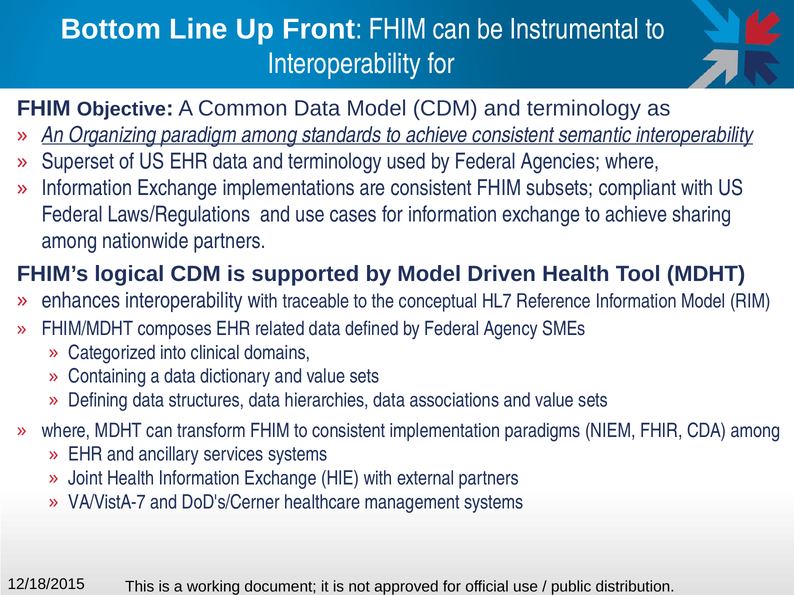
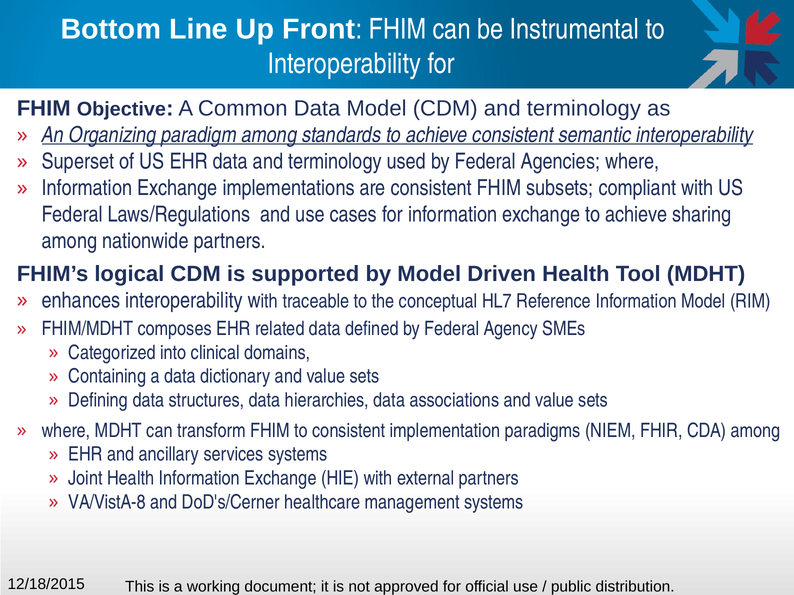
VA/VistA-7: VA/VistA-7 -> VA/VistA-8
